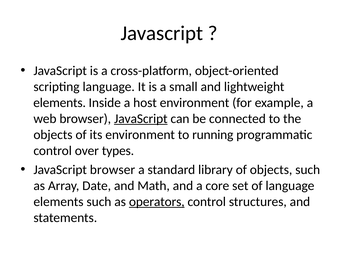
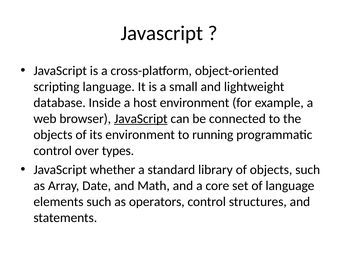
elements at (60, 103): elements -> database
JavaScript browser: browser -> whether
operators underline: present -> none
